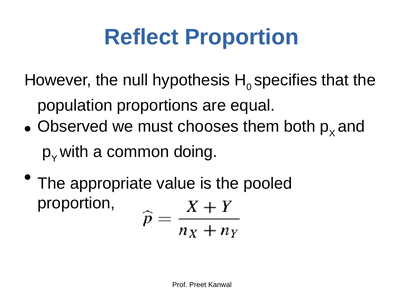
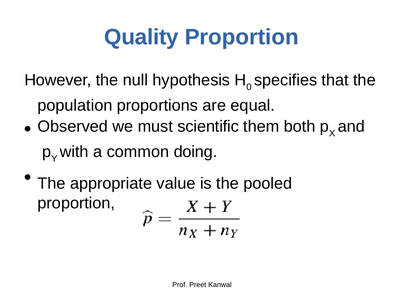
Reflect: Reflect -> Quality
chooses: chooses -> scientific
